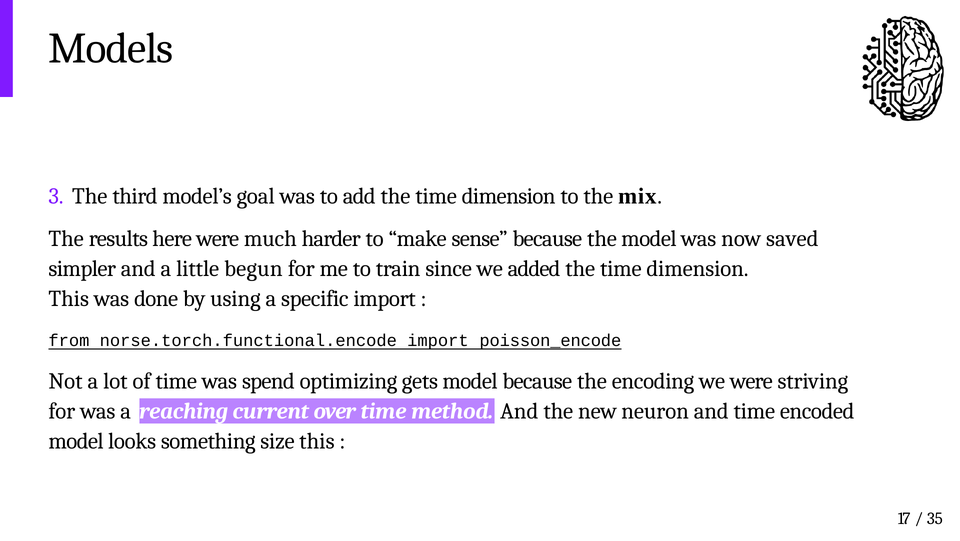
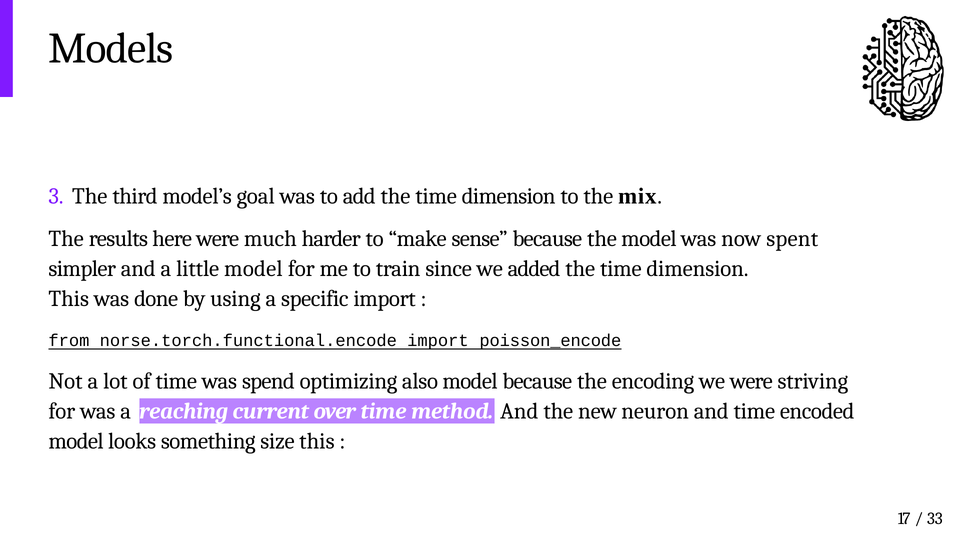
saved: saved -> spent
little begun: begun -> model
gets: gets -> also
35: 35 -> 33
